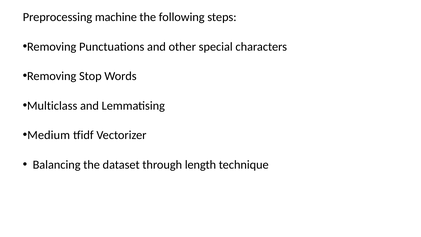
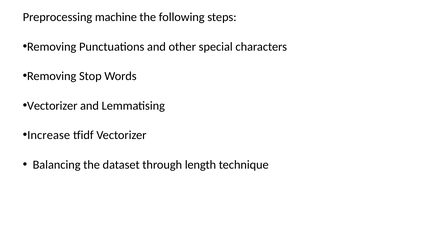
Multiclass at (52, 106): Multiclass -> Vectorizer
Medium: Medium -> Increase
